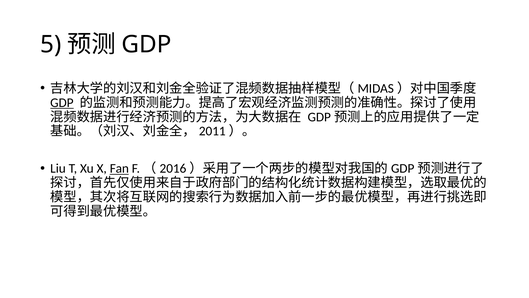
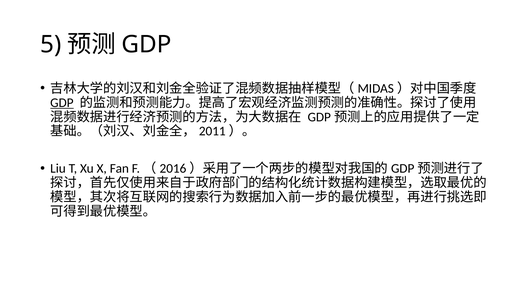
Fan underline: present -> none
